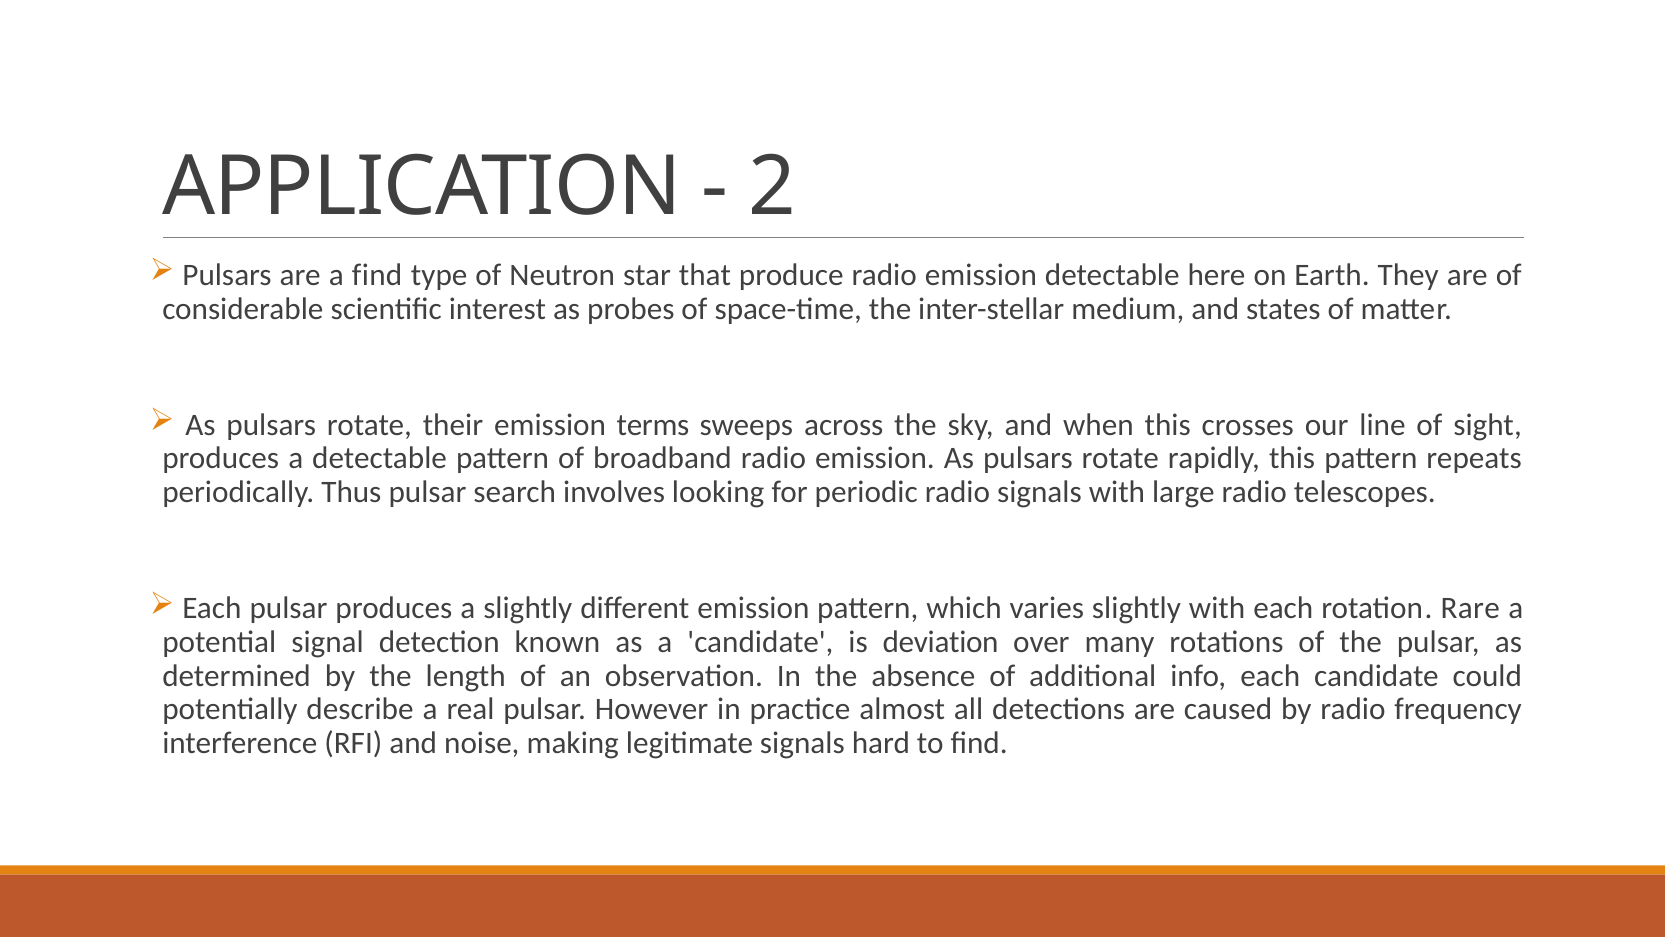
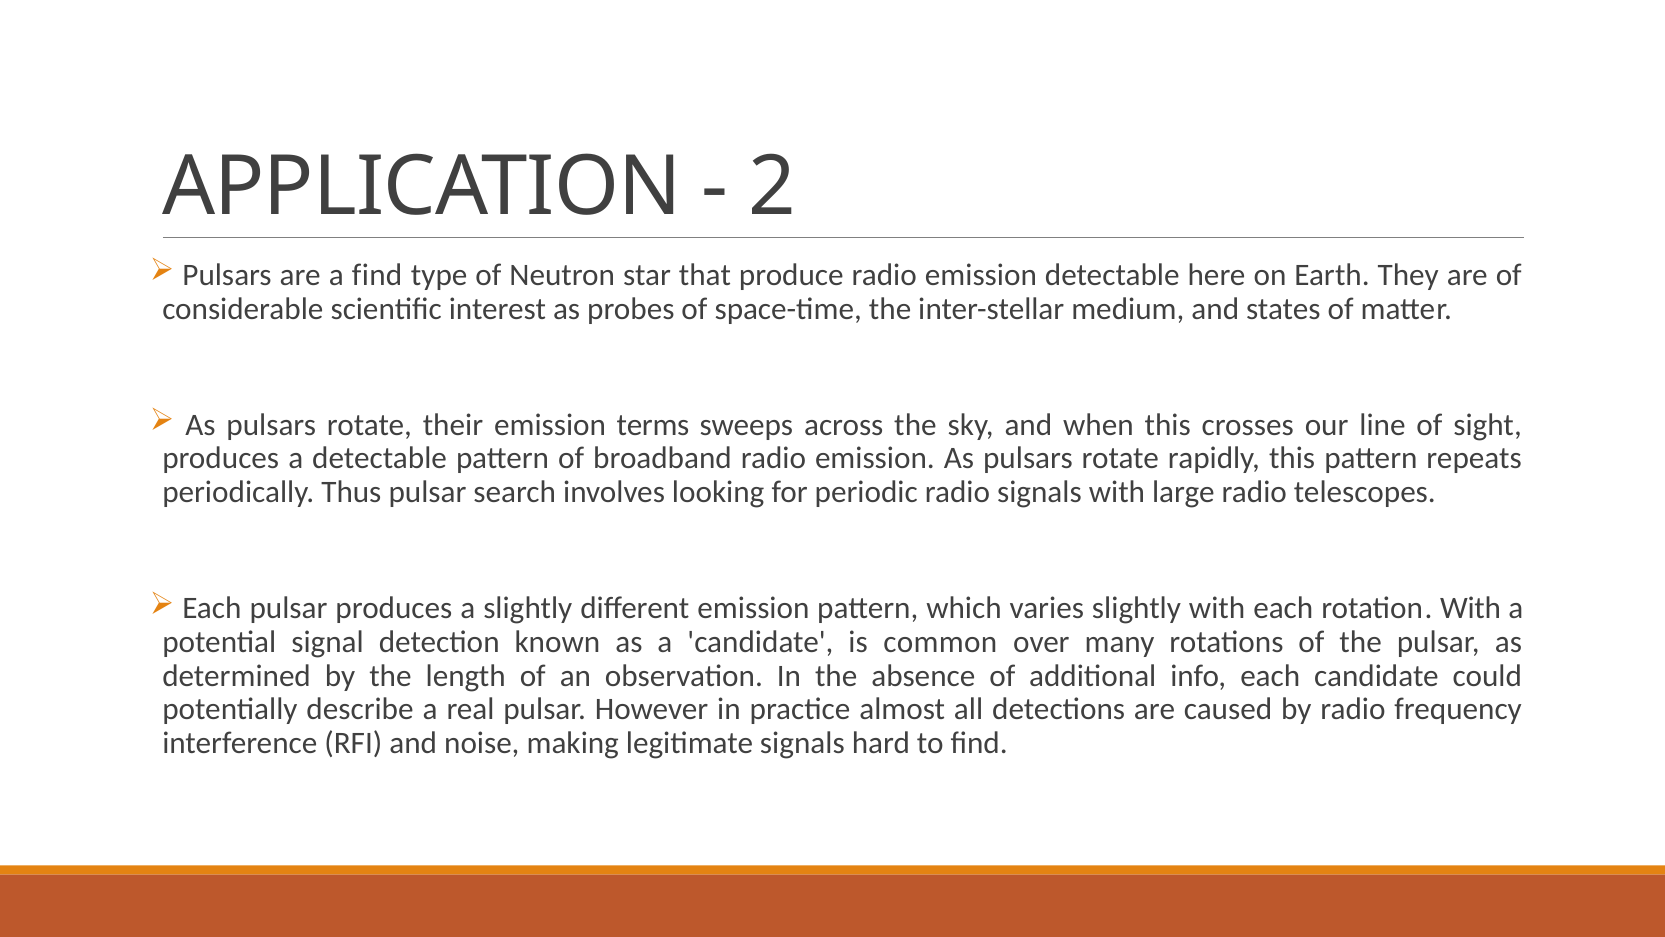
rotation Rare: Rare -> With
deviation: deviation -> common
